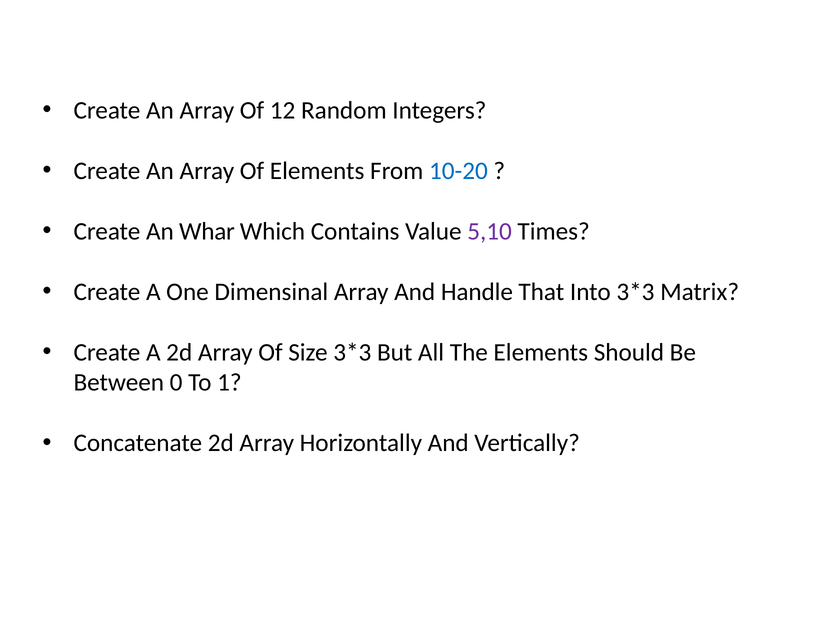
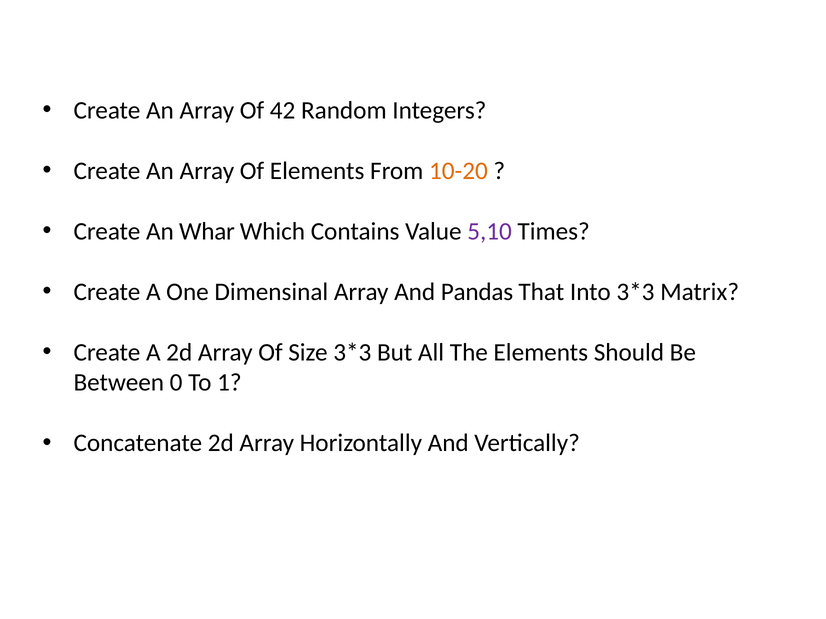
12: 12 -> 42
10-20 colour: blue -> orange
Handle: Handle -> Pandas
